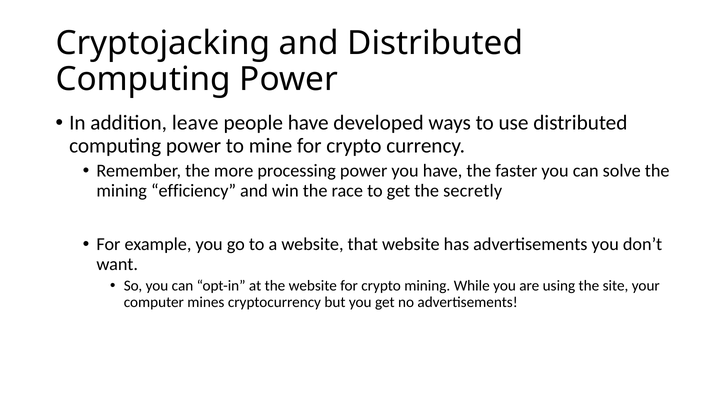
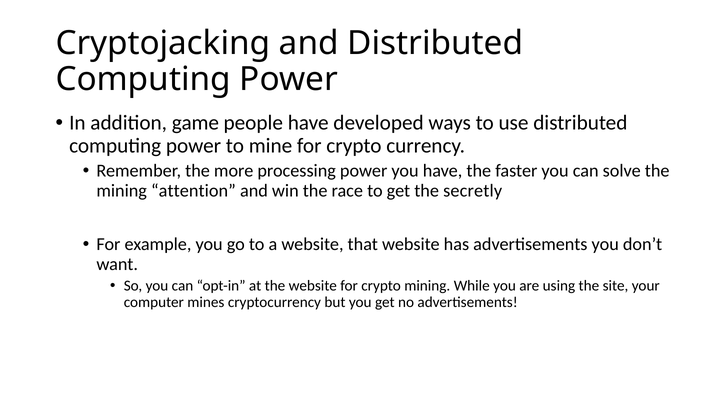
leave: leave -> game
efficiency: efficiency -> attention
